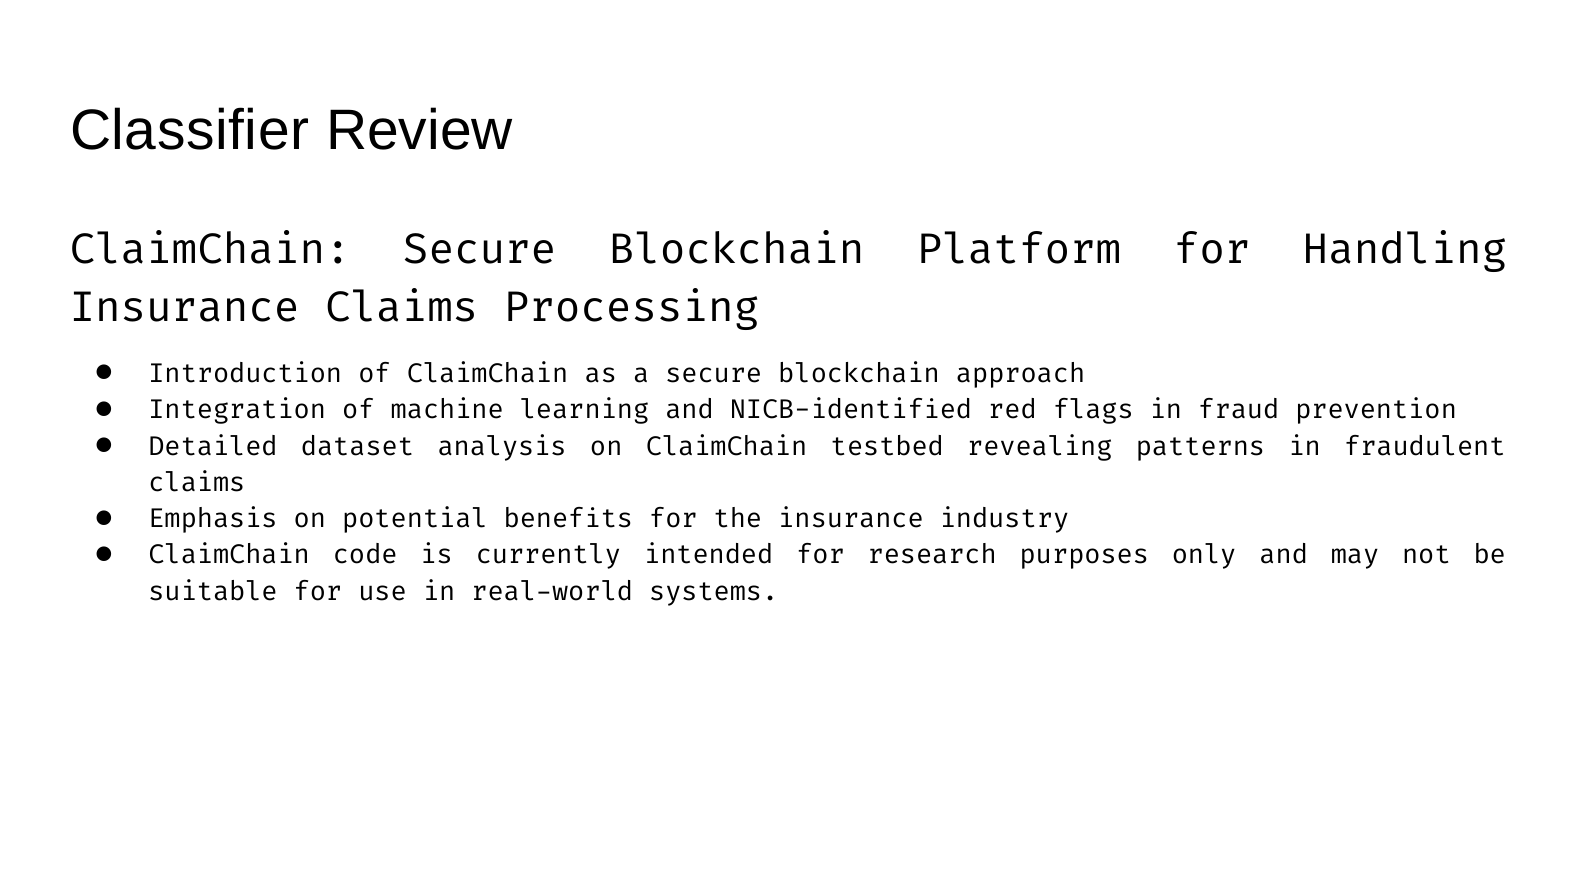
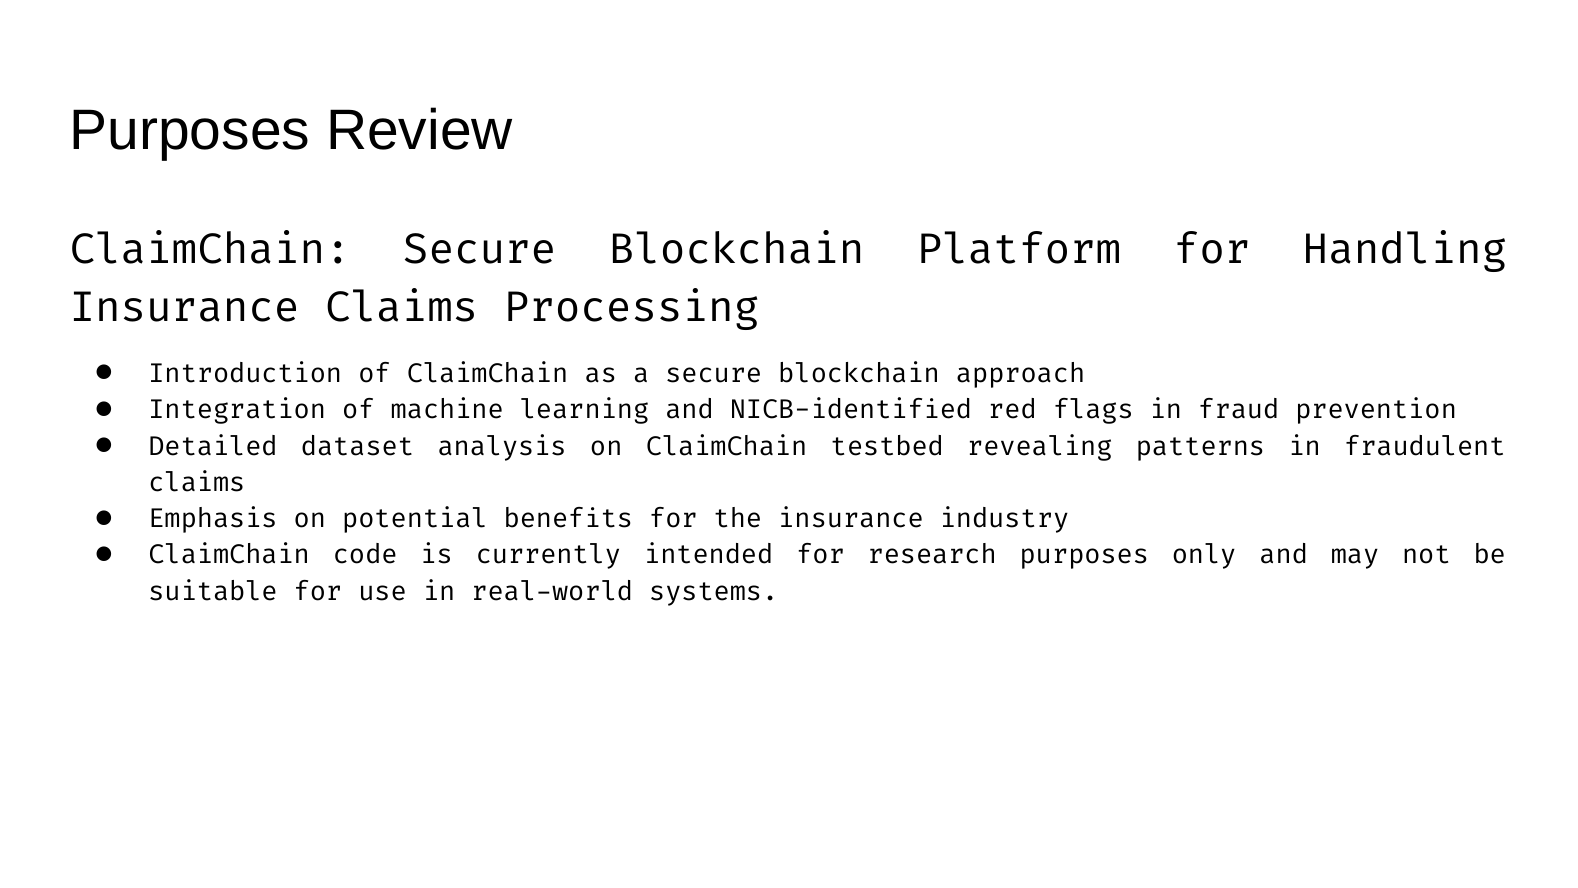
Classifier at (190, 131): Classifier -> Purposes
